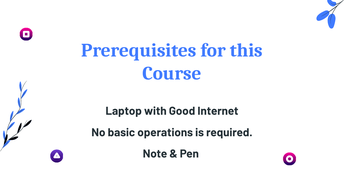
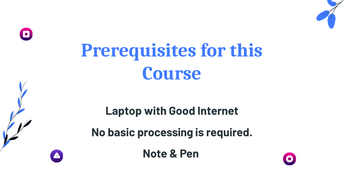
operations: operations -> processing
